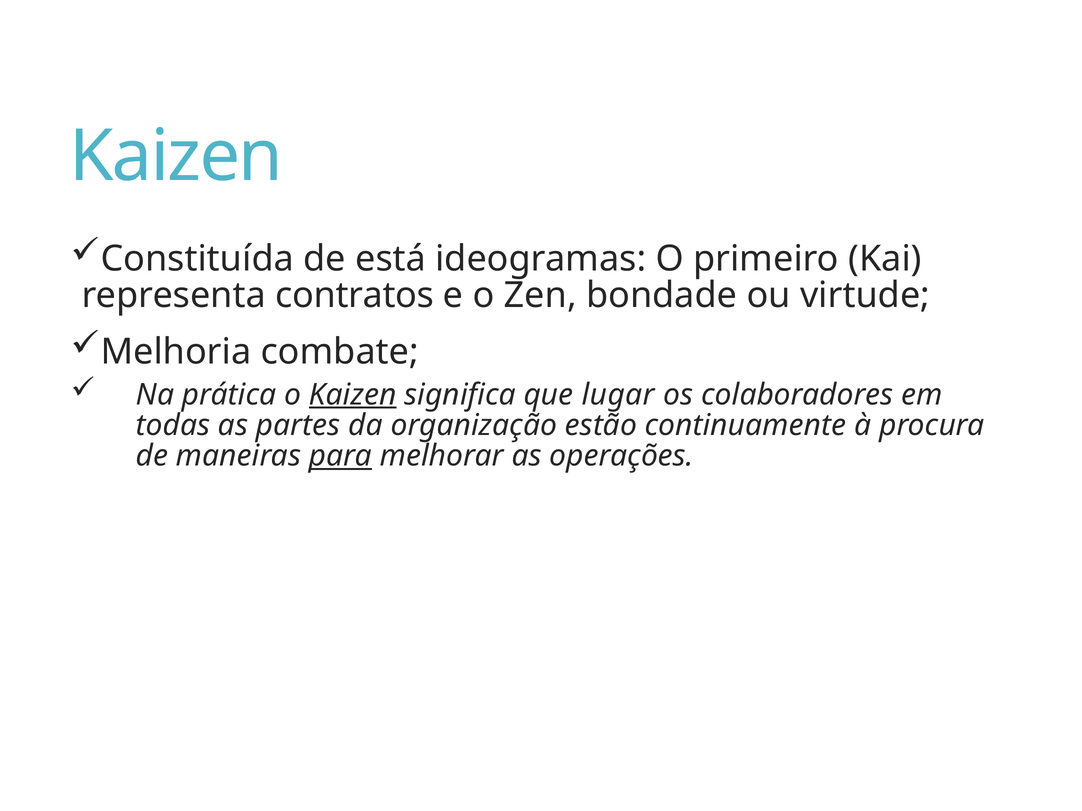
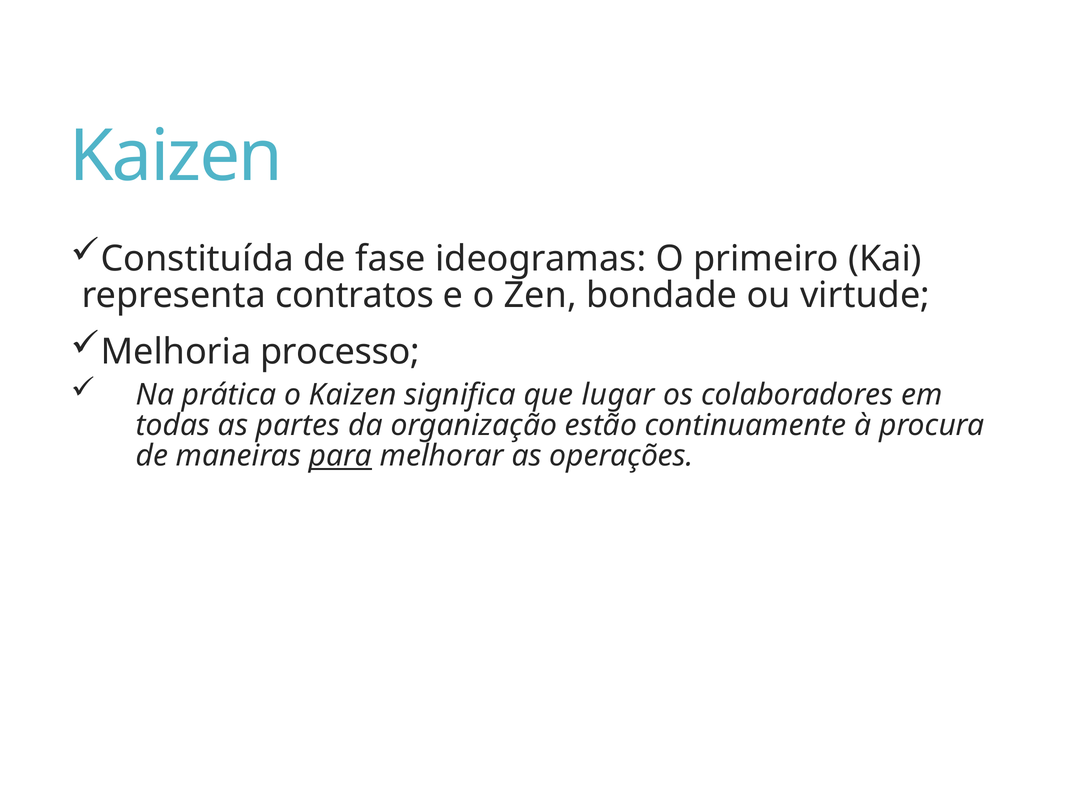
está: está -> fase
combate: combate -> processo
Kaizen at (353, 395) underline: present -> none
